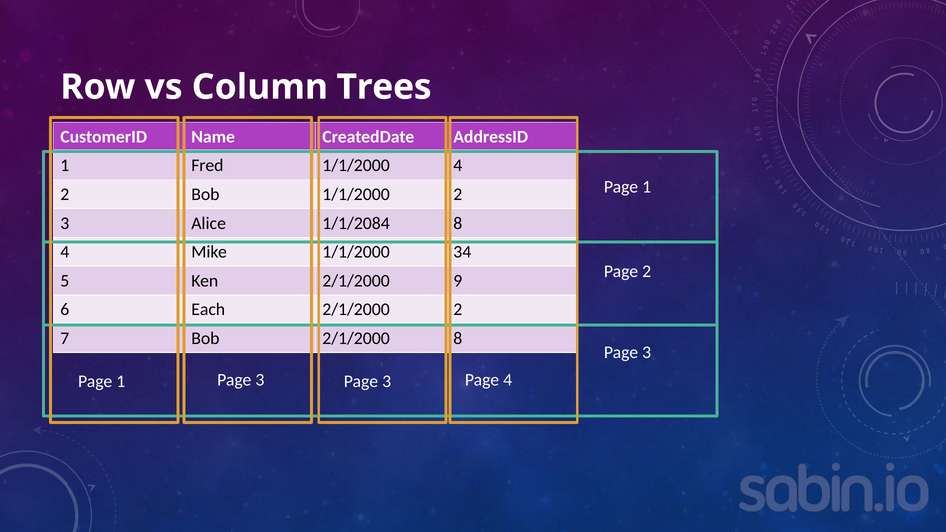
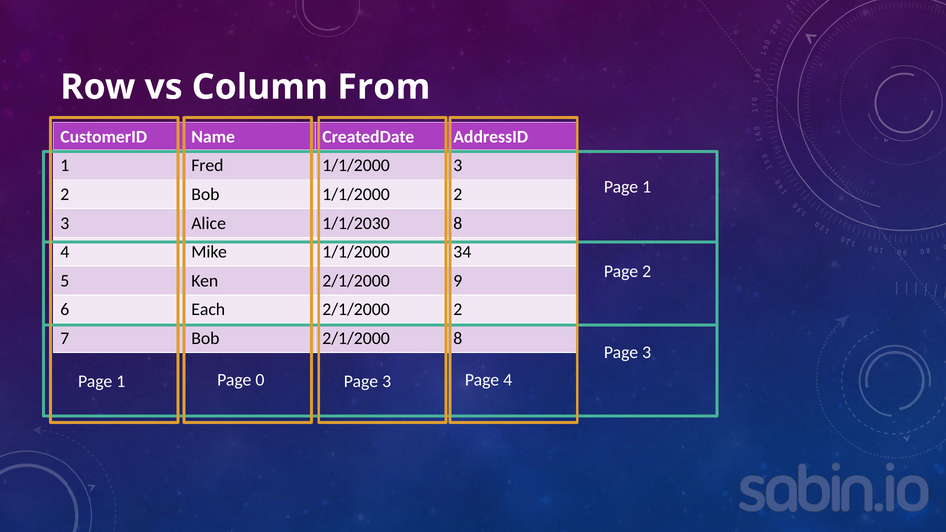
Trees: Trees -> From
1/1/2000 4: 4 -> 3
1/1/2084: 1/1/2084 -> 1/1/2030
1 Page 3: 3 -> 0
